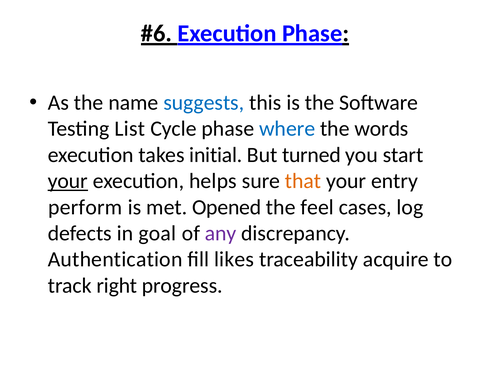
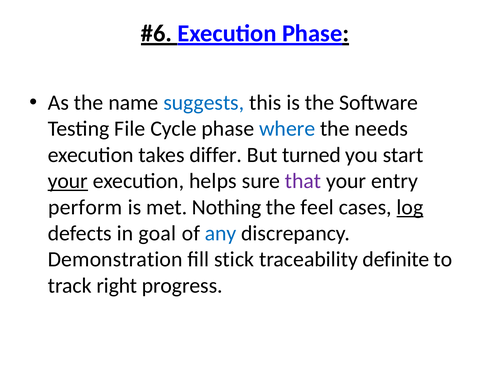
List: List -> File
words: words -> needs
initial: initial -> differ
that colour: orange -> purple
Opened: Opened -> Nothing
log underline: none -> present
any colour: purple -> blue
Authentication: Authentication -> Demonstration
likes: likes -> stick
acquire: acquire -> definite
